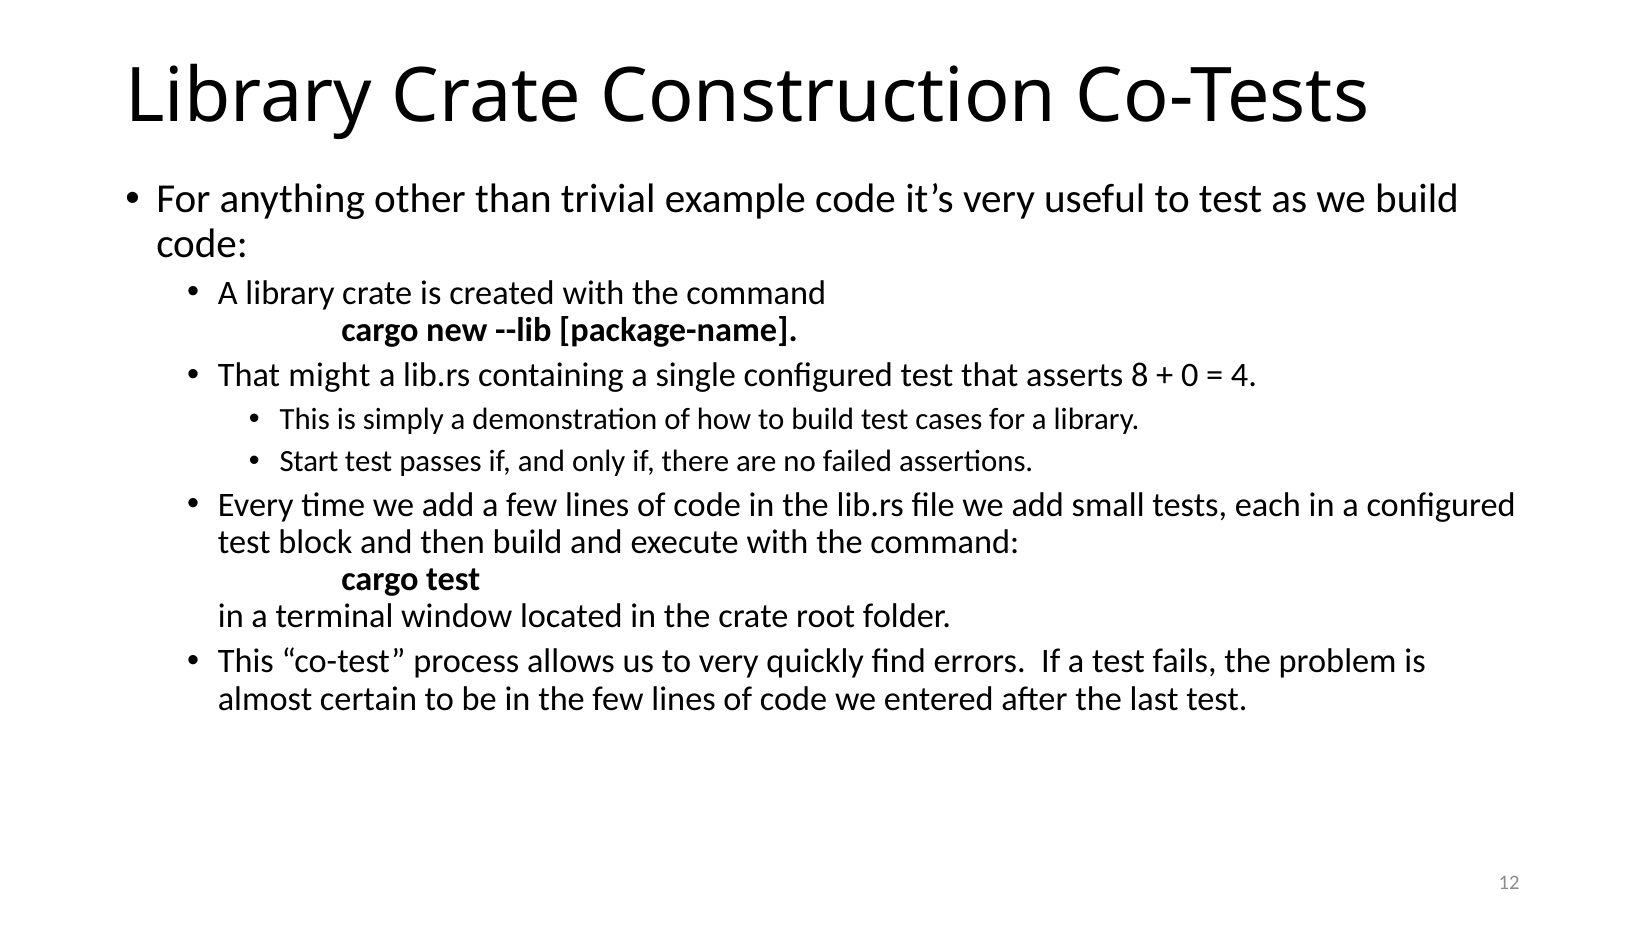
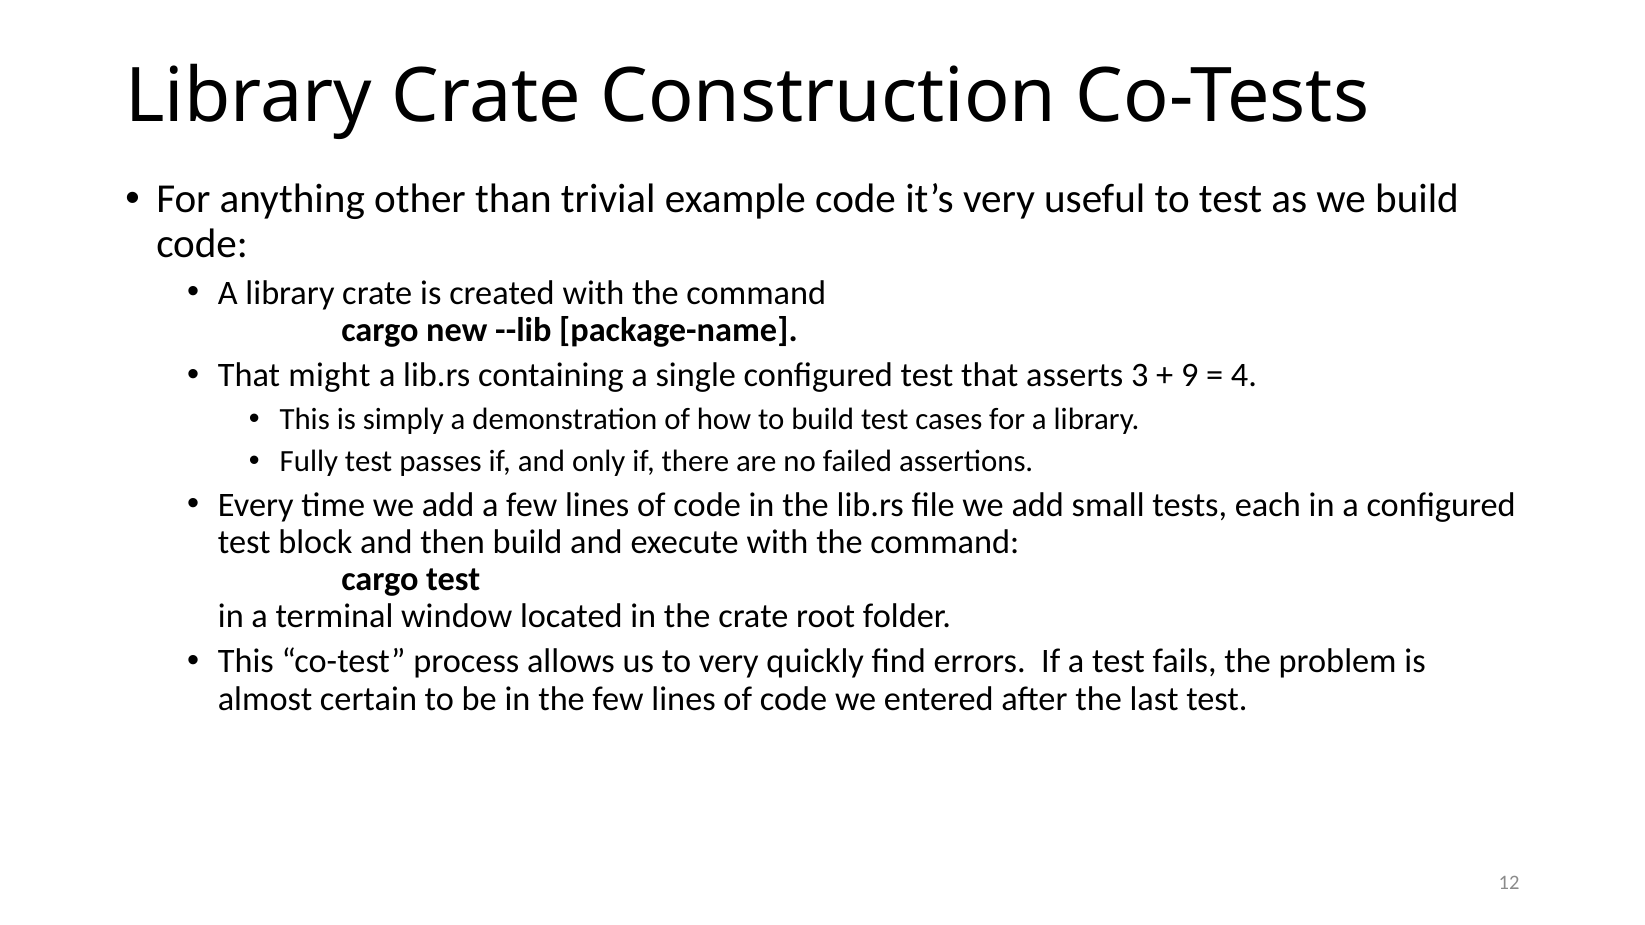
8: 8 -> 3
0: 0 -> 9
Start: Start -> Fully
